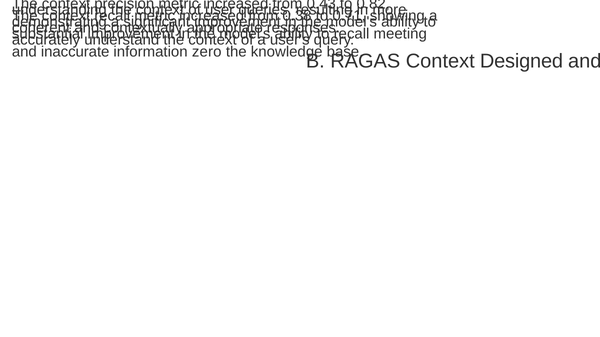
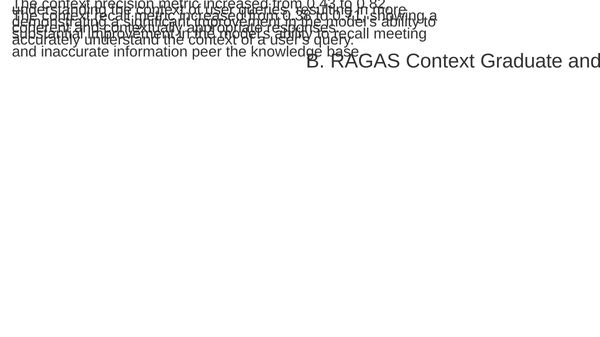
zero: zero -> peer
Designed: Designed -> Graduate
